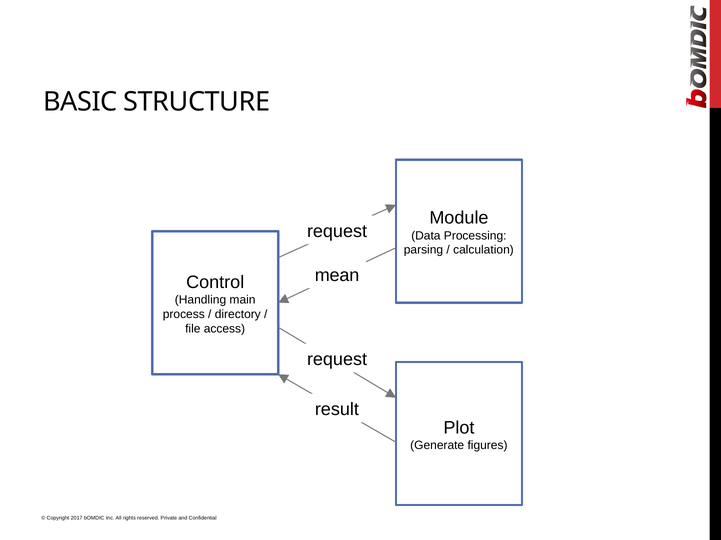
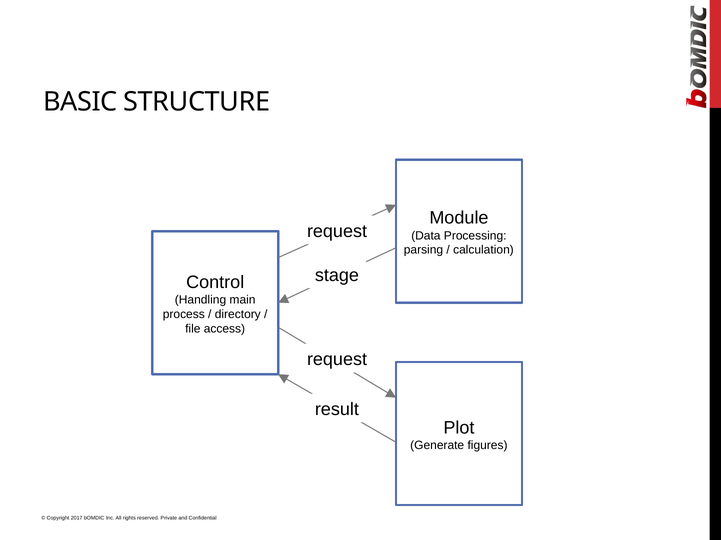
mean: mean -> stage
